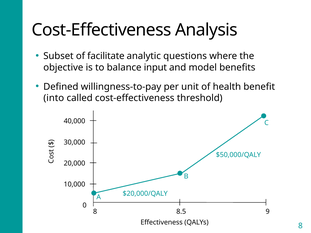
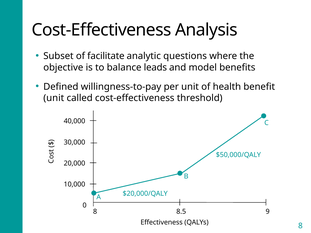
input: input -> leads
into at (54, 98): into -> unit
